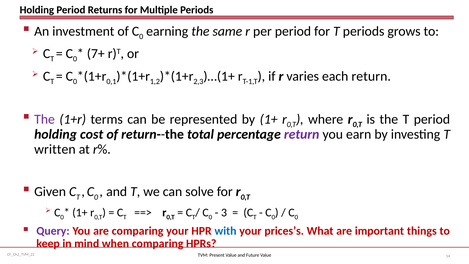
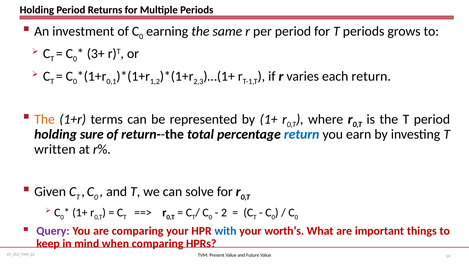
7+: 7+ -> 3+
The at (45, 119) colour: purple -> orange
cost: cost -> sure
return at (302, 134) colour: purple -> blue
3: 3 -> 2
prices’s: prices’s -> worth’s
